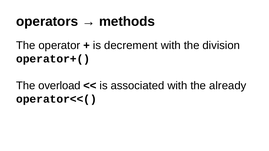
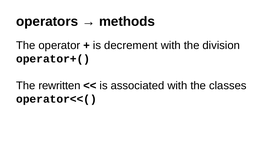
overload: overload -> rewritten
already: already -> classes
